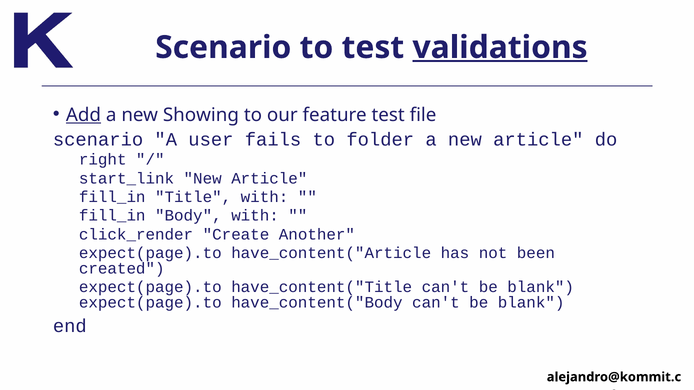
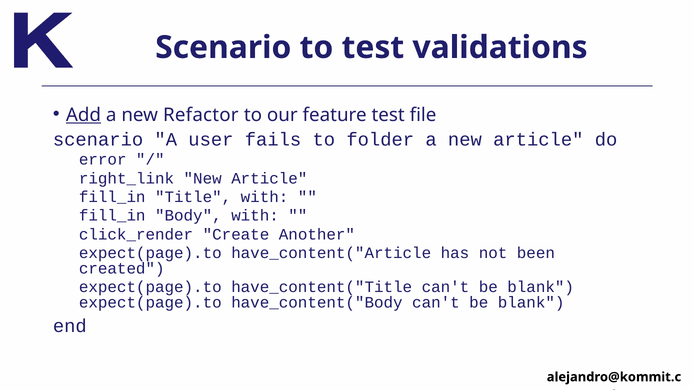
validations underline: present -> none
Showing: Showing -> Refactor
right: right -> error
start_link: start_link -> right_link
